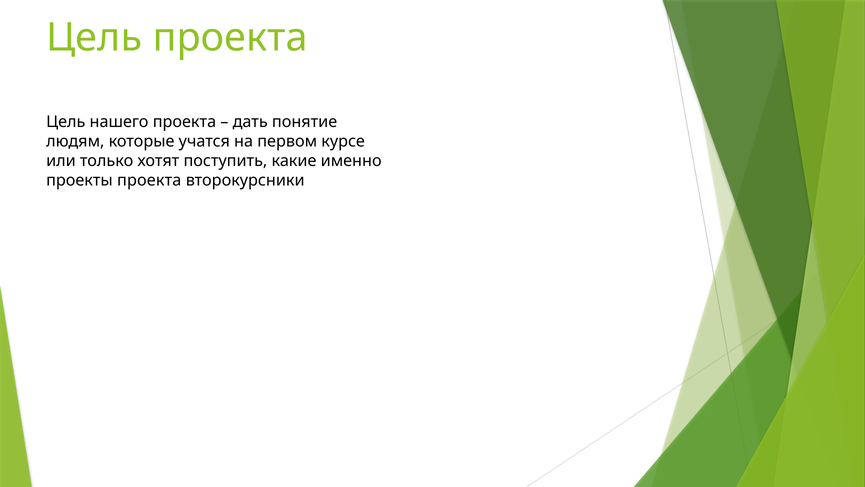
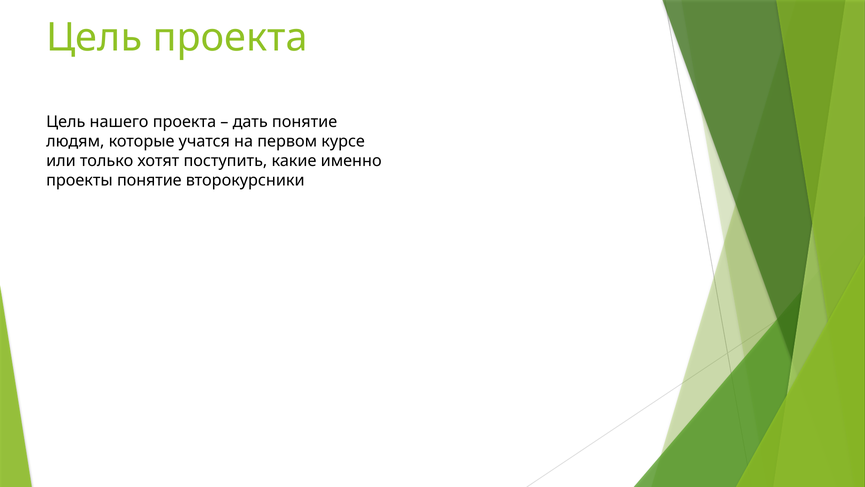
проекты проекта: проекта -> понятие
